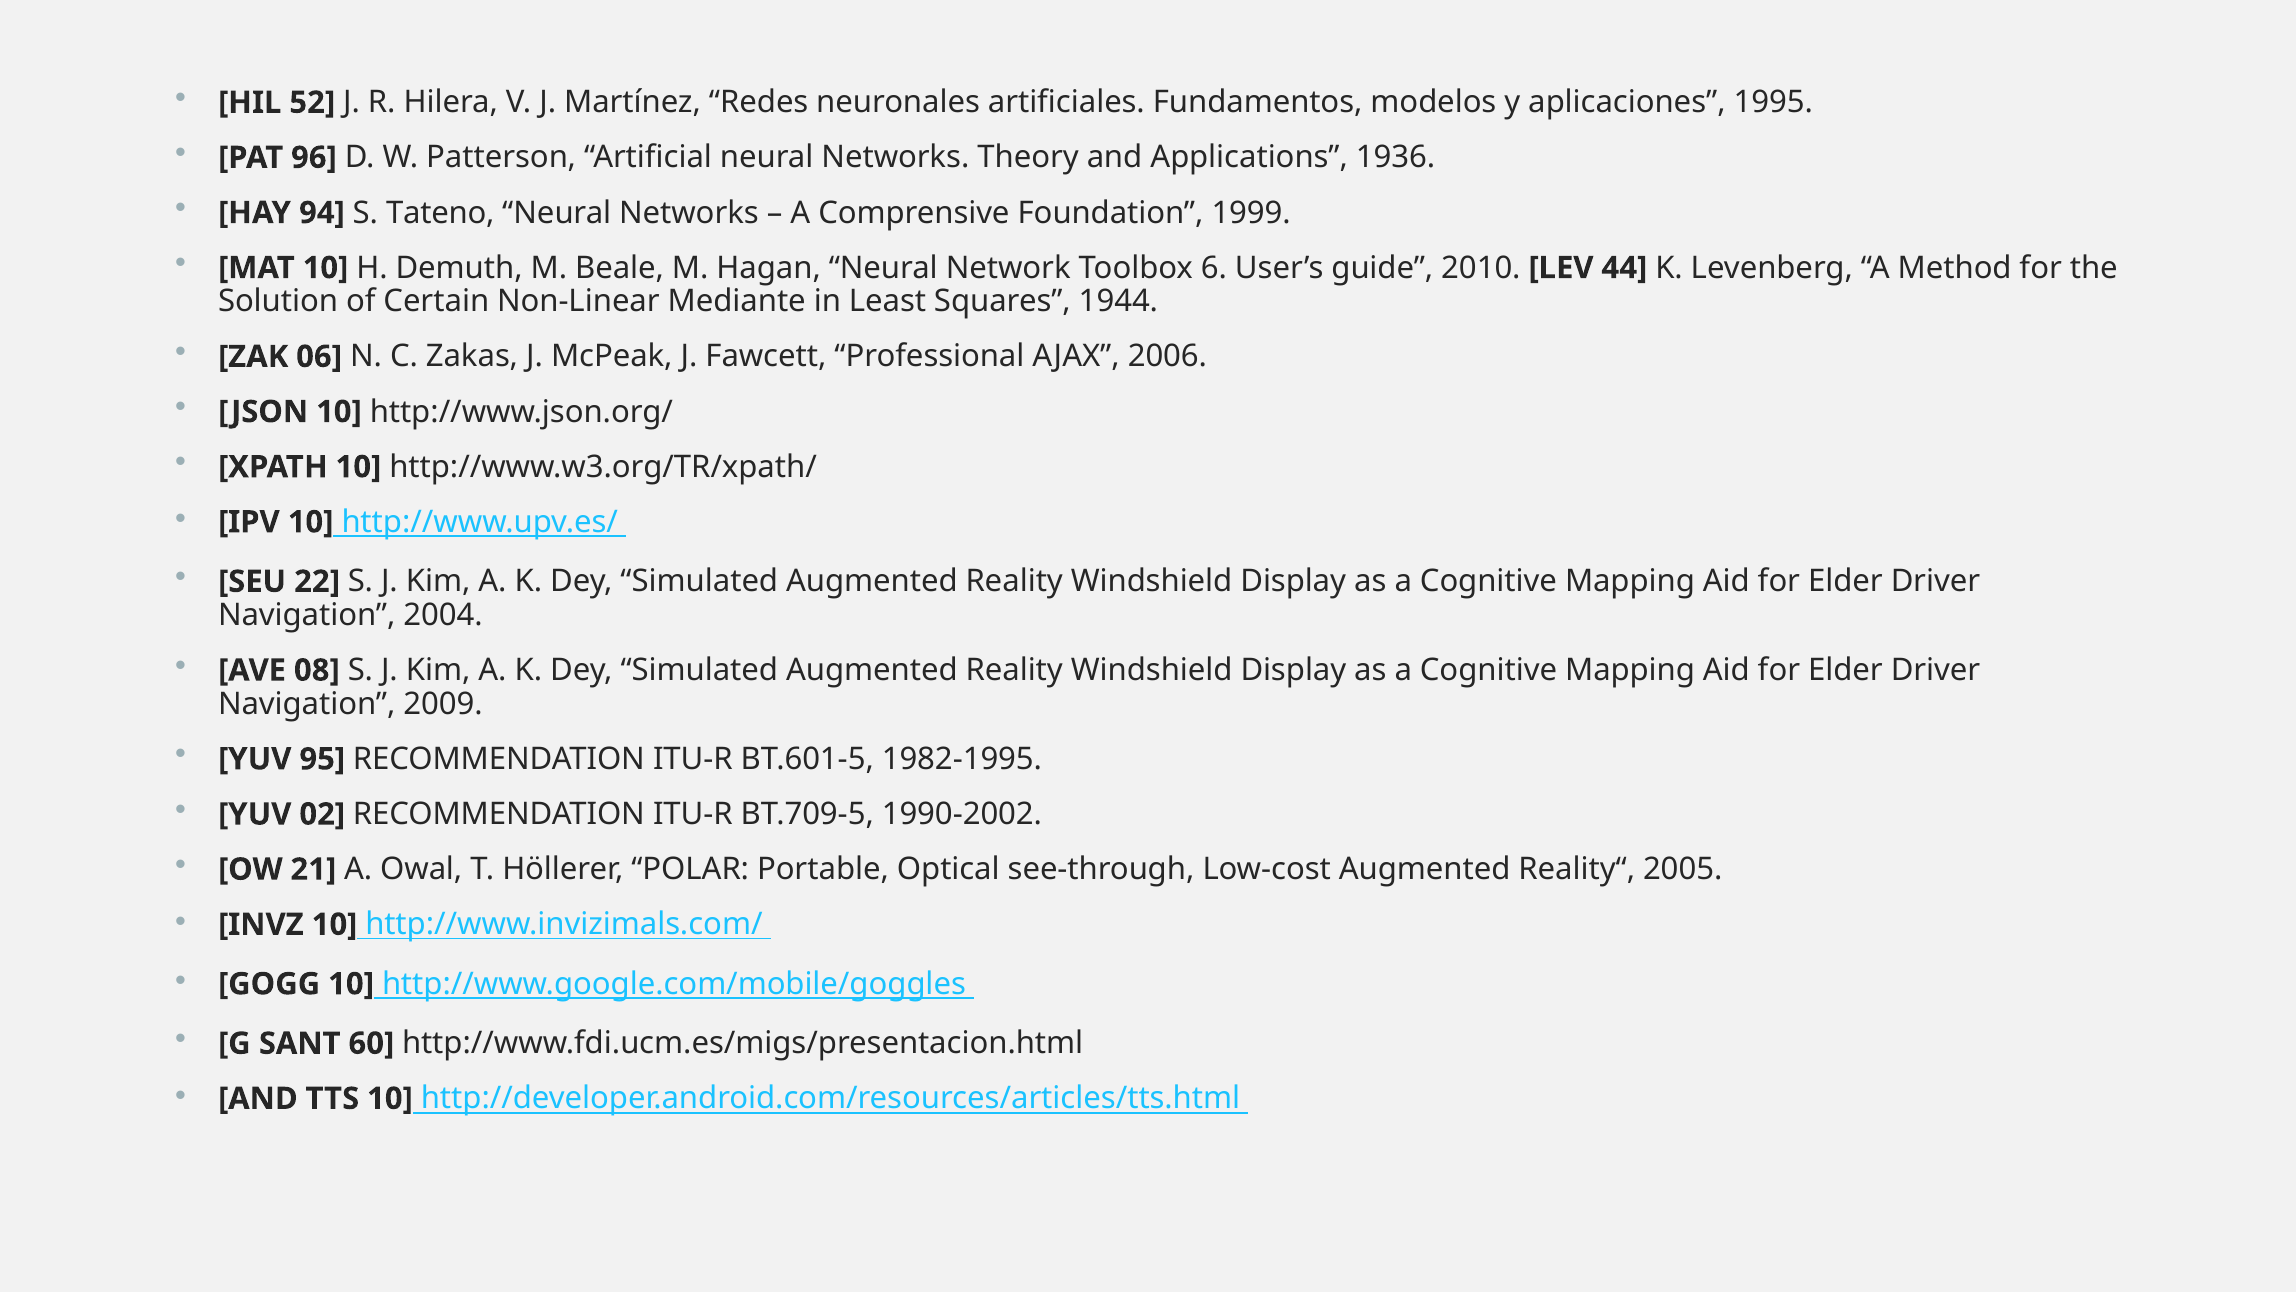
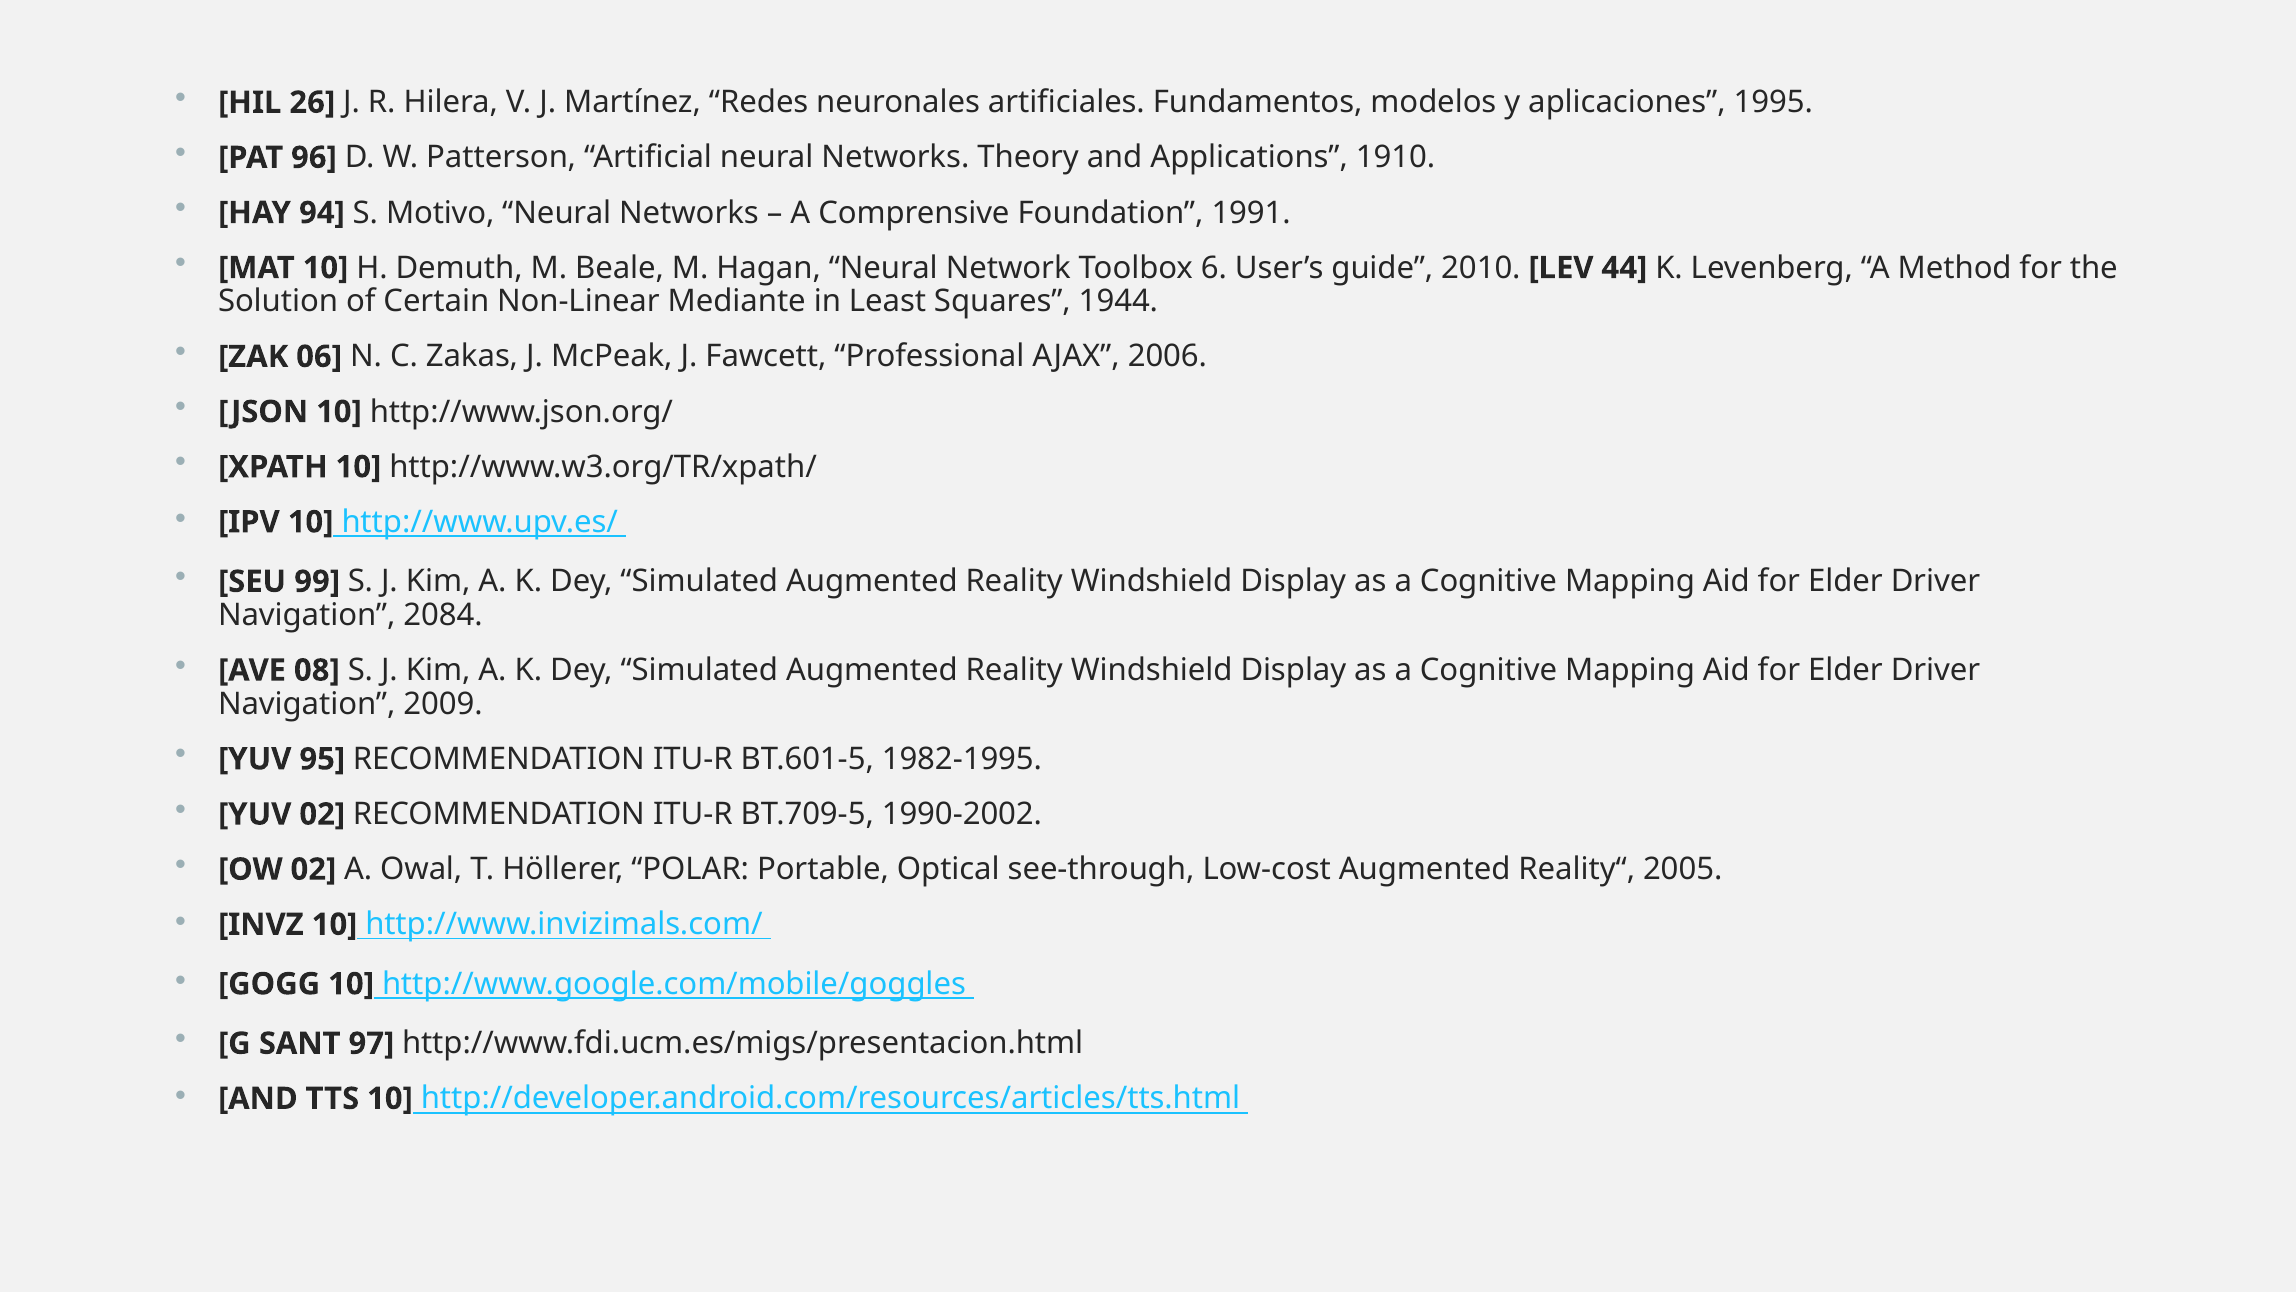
52: 52 -> 26
1936: 1936 -> 1910
Tateno: Tateno -> Motivo
1999: 1999 -> 1991
22: 22 -> 99
2004: 2004 -> 2084
OW 21: 21 -> 02
60: 60 -> 97
